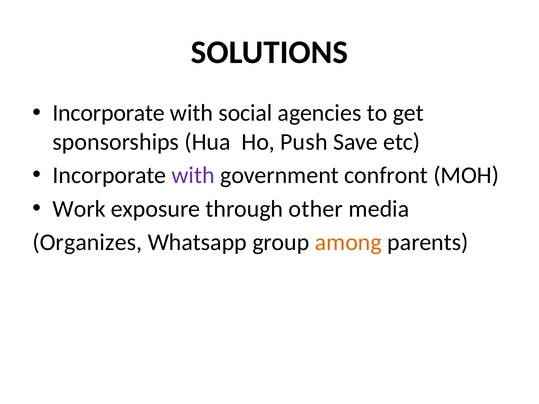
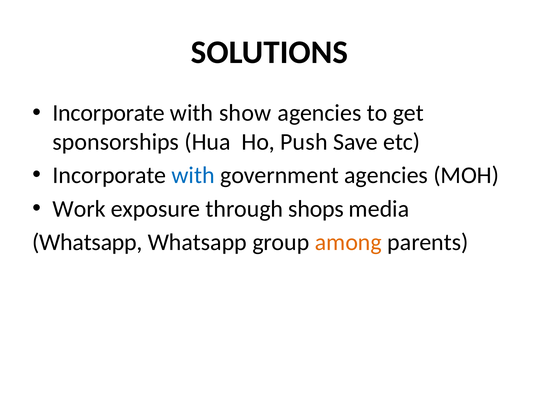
social: social -> show
with at (193, 175) colour: purple -> blue
government confront: confront -> agencies
other: other -> shops
Organizes at (87, 243): Organizes -> Whatsapp
